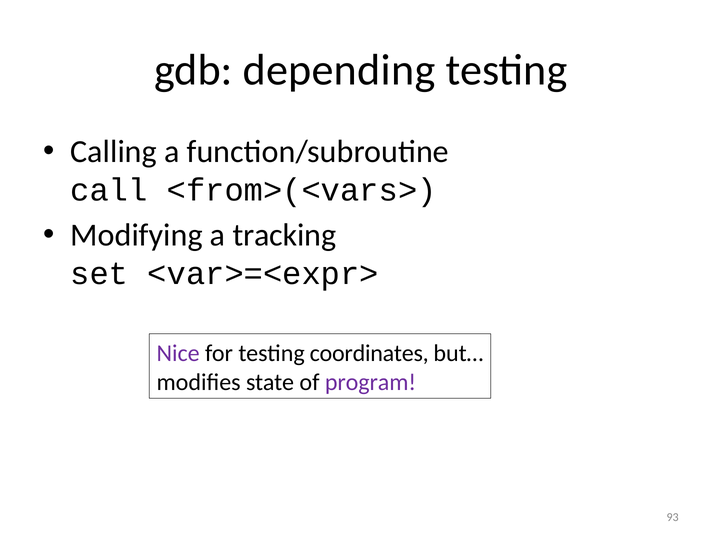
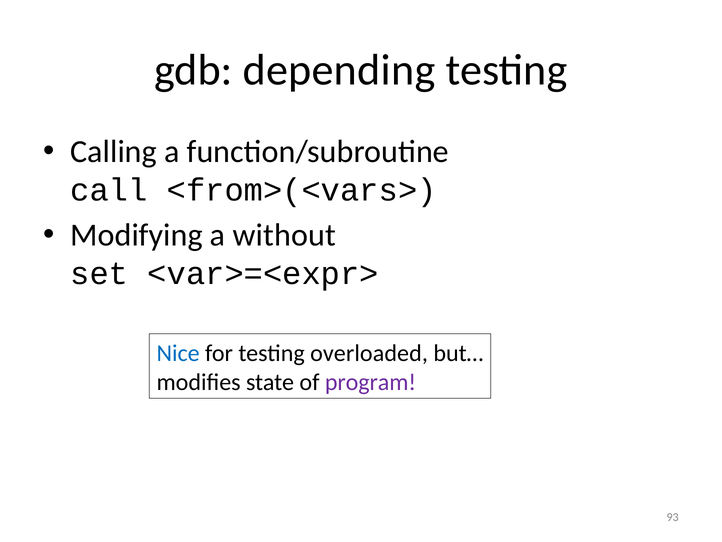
tracking: tracking -> without
Nice colour: purple -> blue
coordinates: coordinates -> overloaded
